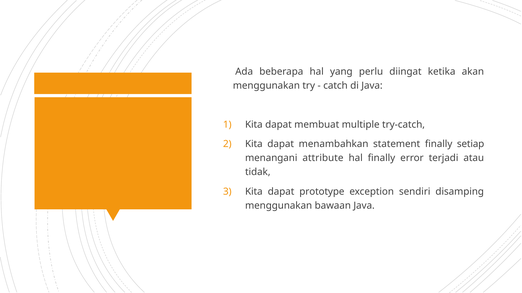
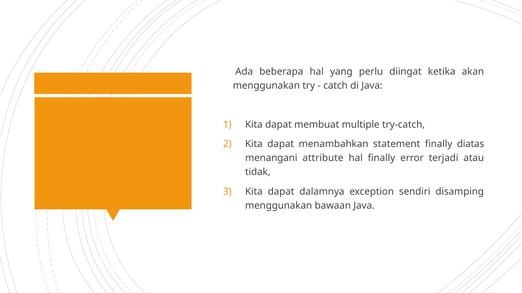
setiap: setiap -> diatas
prototype: prototype -> dalamnya
